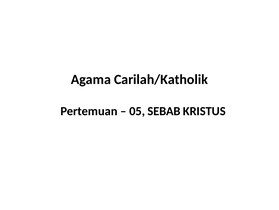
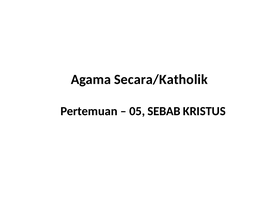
Carilah/Katholik: Carilah/Katholik -> Secara/Katholik
